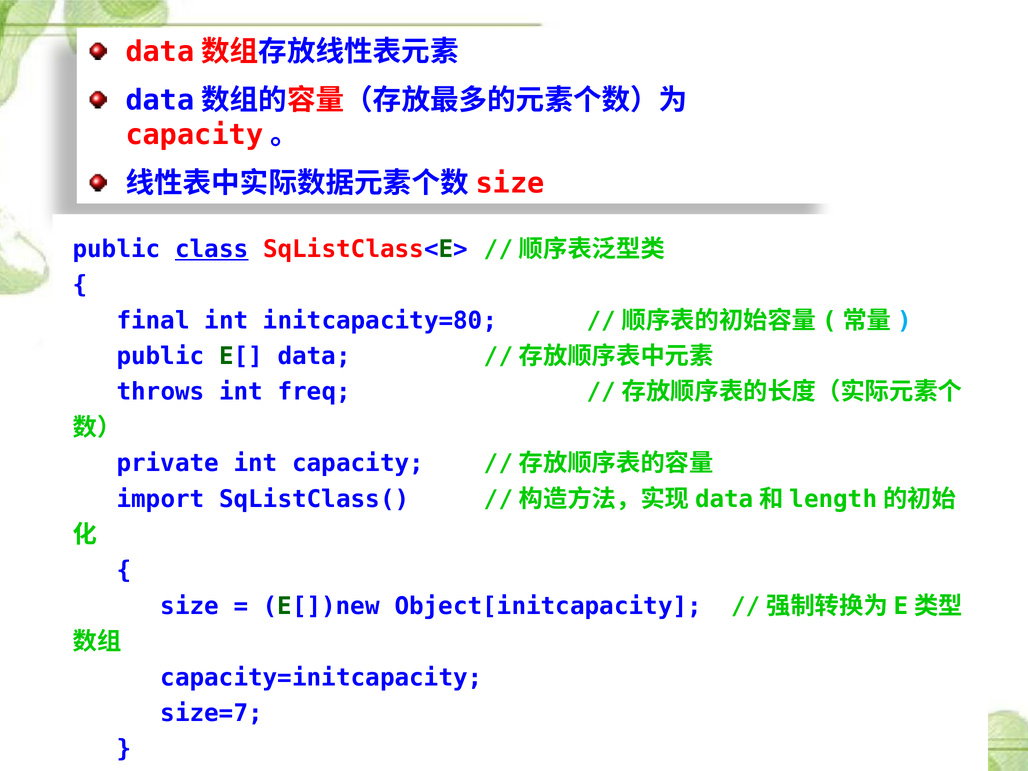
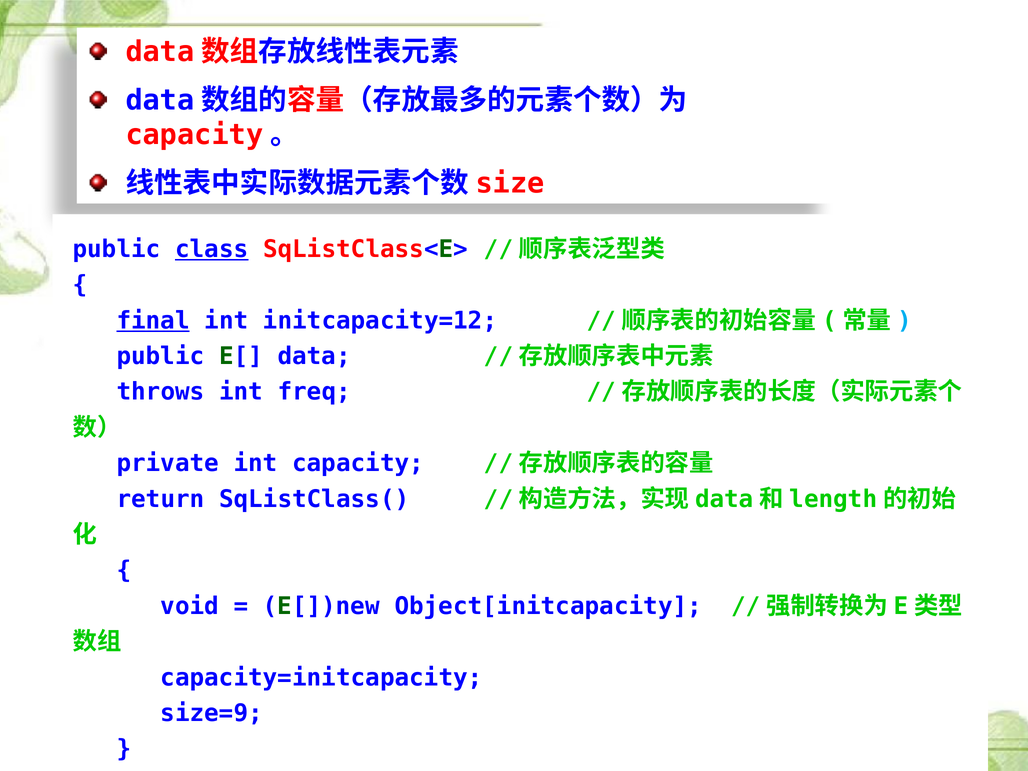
final underline: none -> present
initcapacity=80: initcapacity=80 -> initcapacity=12
import: import -> return
size: size -> void
size=7: size=7 -> size=9
